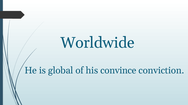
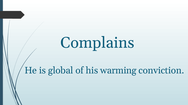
Worldwide: Worldwide -> Complains
convince: convince -> warming
